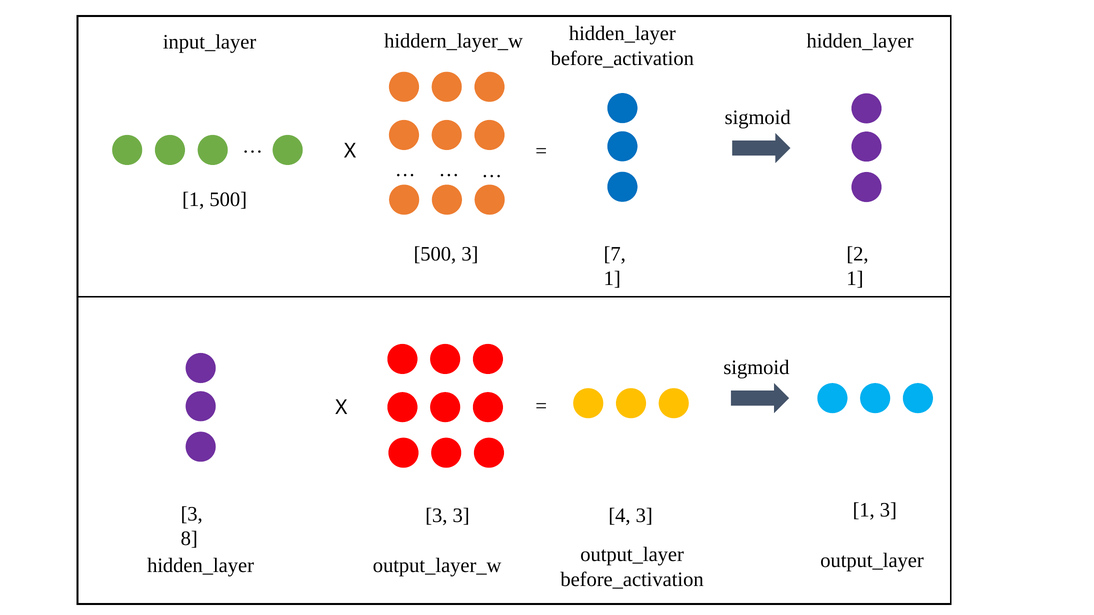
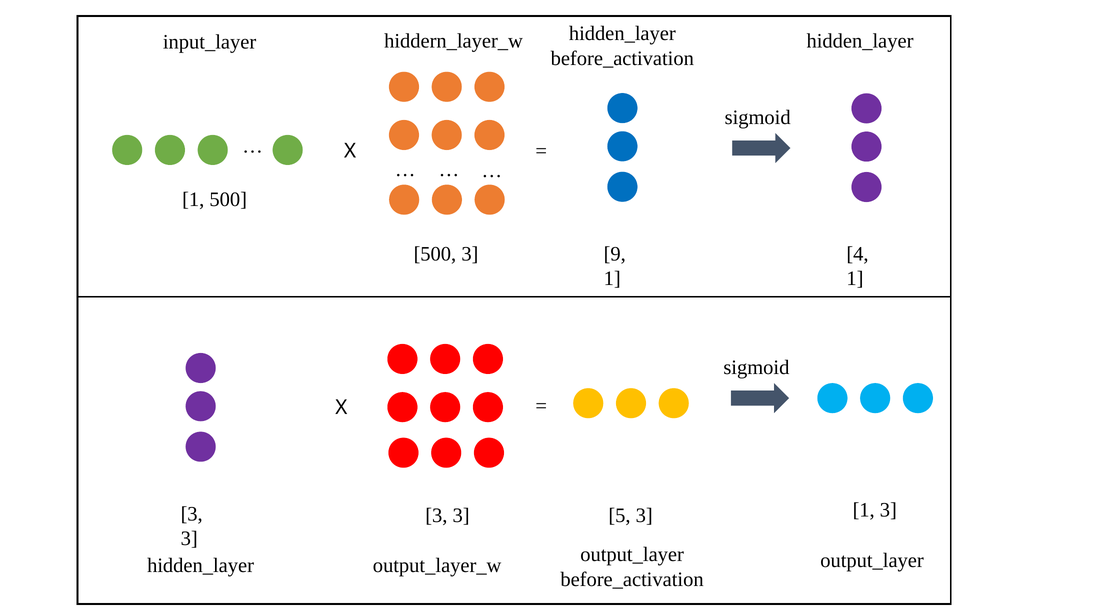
7: 7 -> 9
2: 2 -> 4
4: 4 -> 5
8 at (189, 539): 8 -> 3
